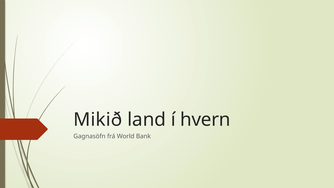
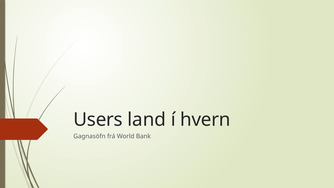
Mikið: Mikið -> Users
